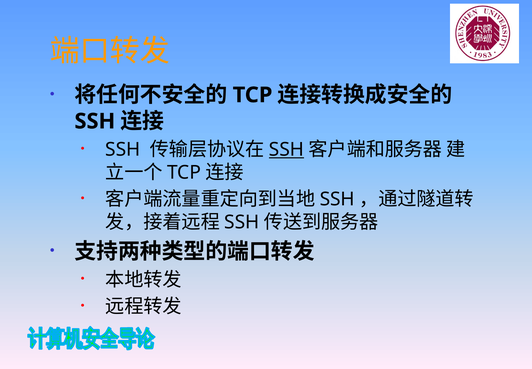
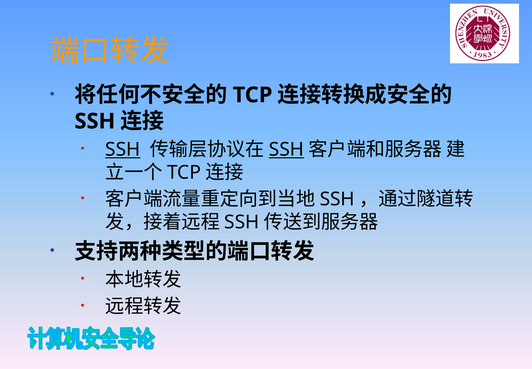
SSH at (123, 149) underline: none -> present
